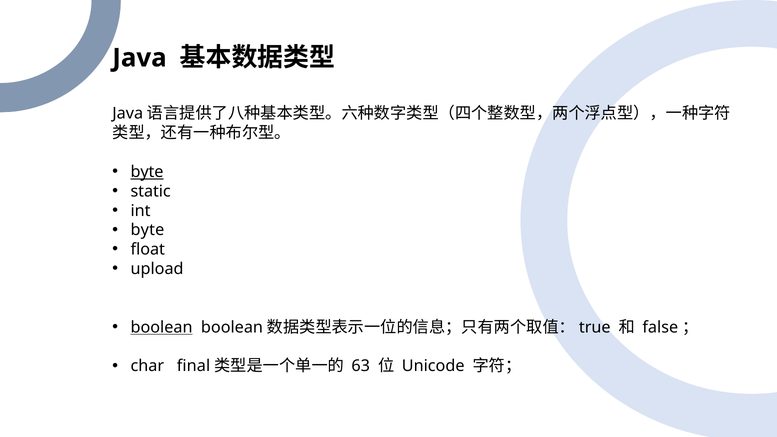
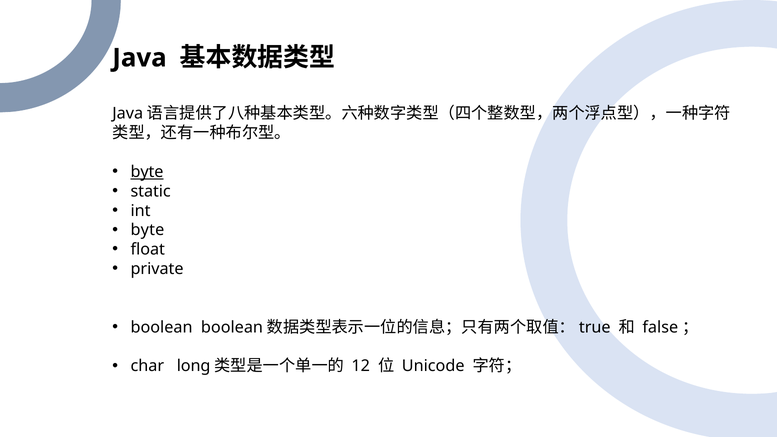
upload: upload -> private
boolean at (162, 327) underline: present -> none
final: final -> long
63: 63 -> 12
